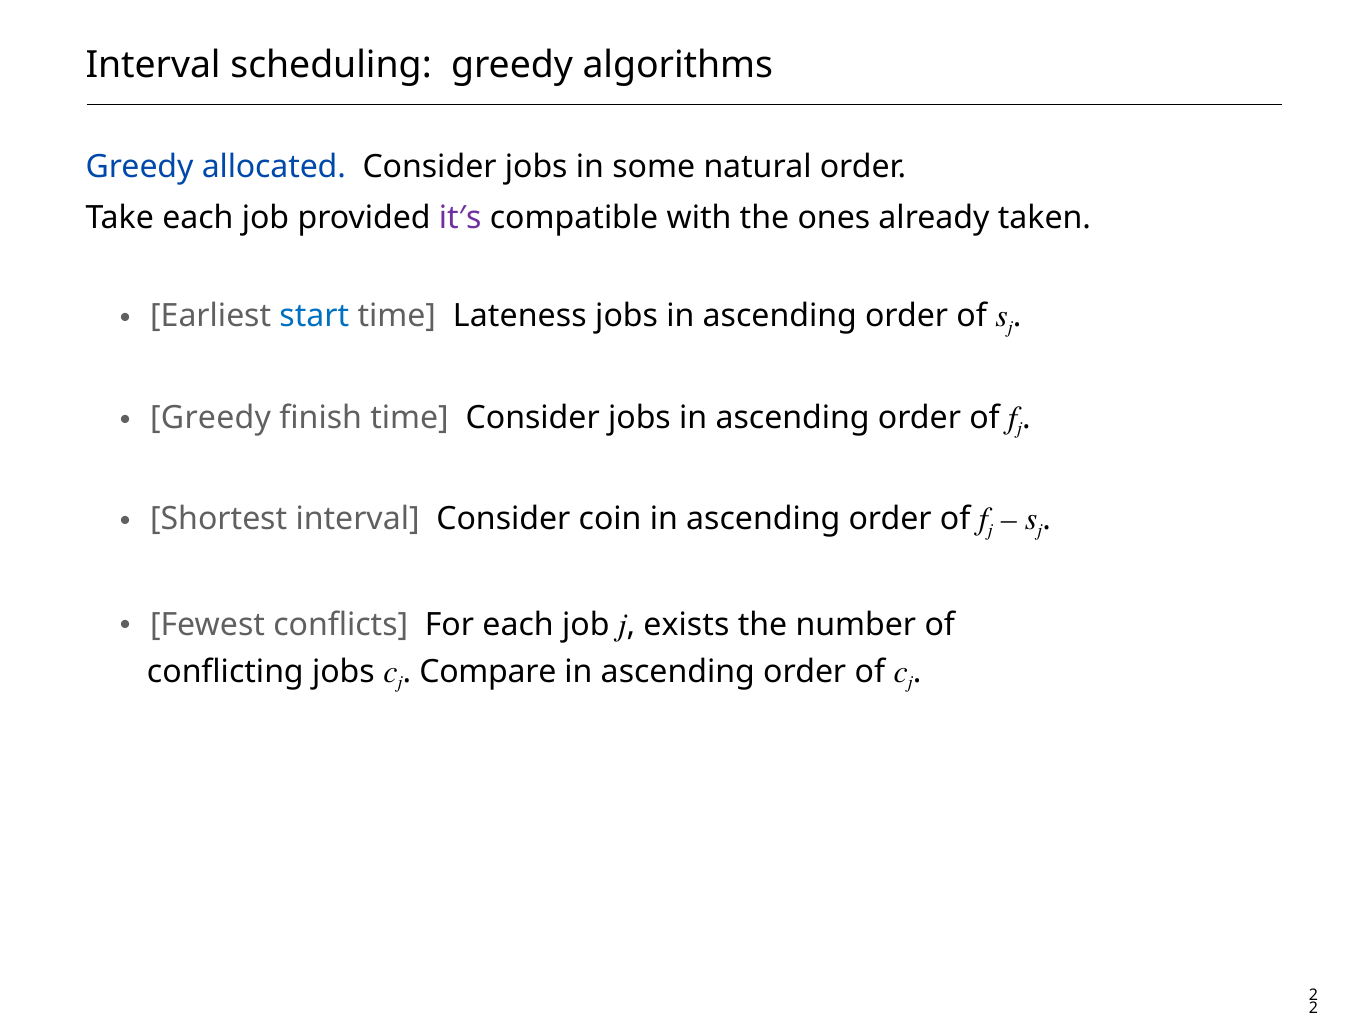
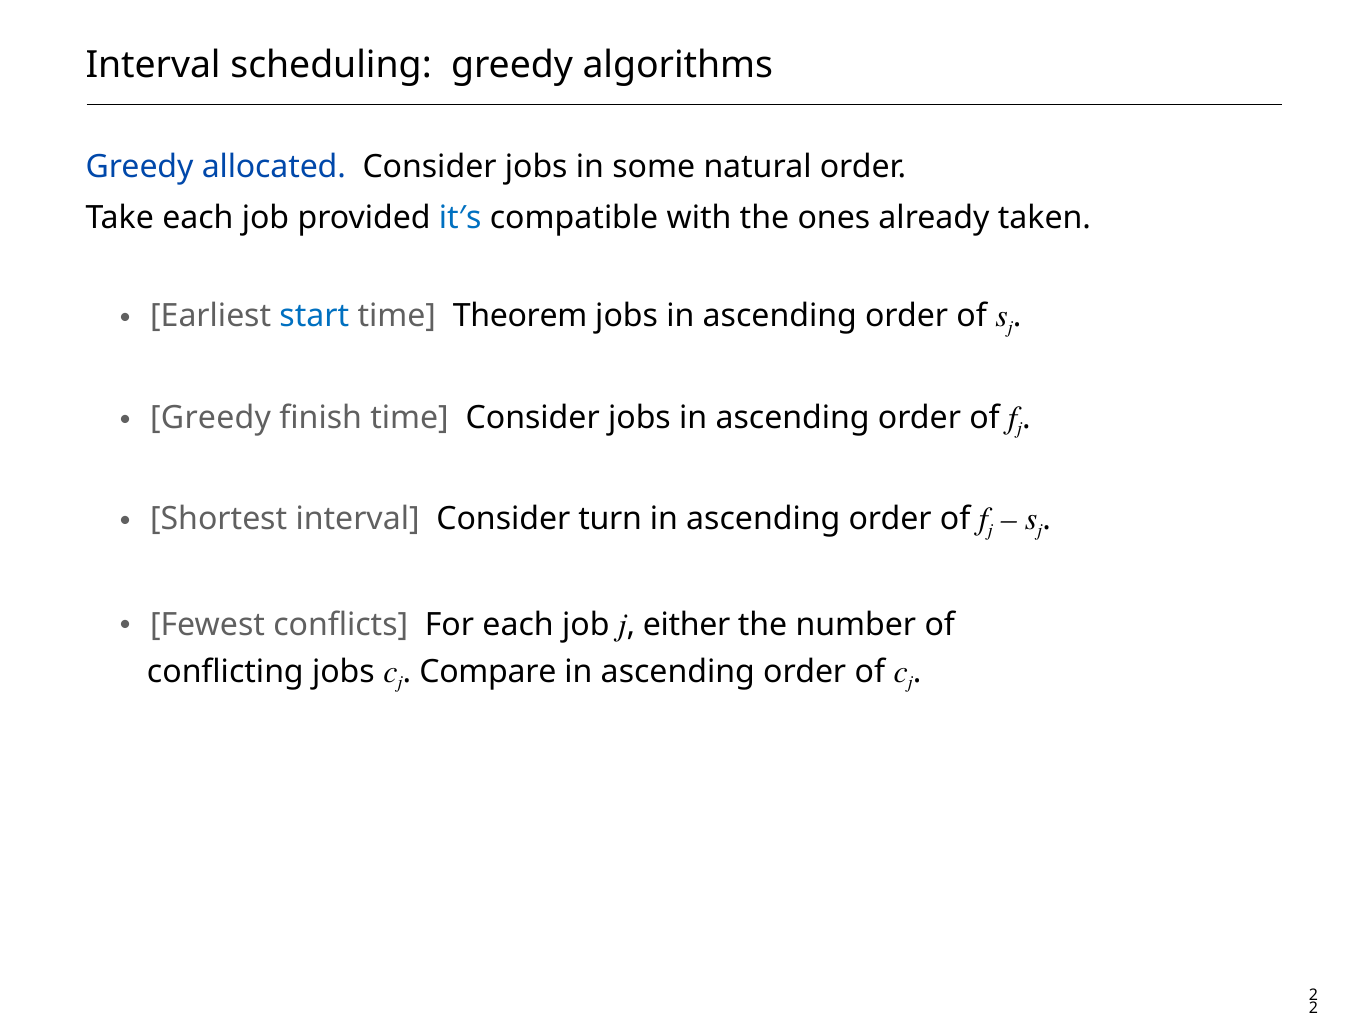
it′s colour: purple -> blue
Lateness: Lateness -> Theorem
coin: coin -> turn
exists: exists -> either
